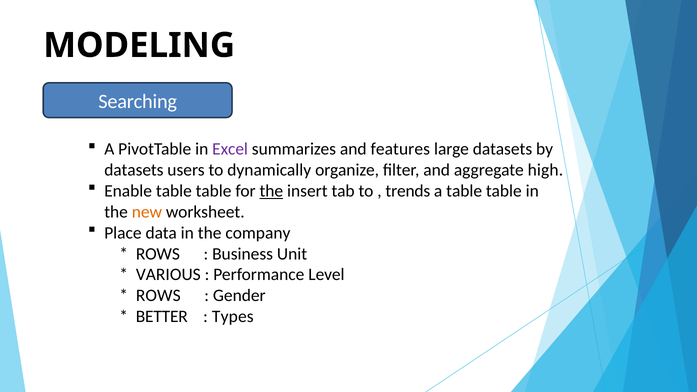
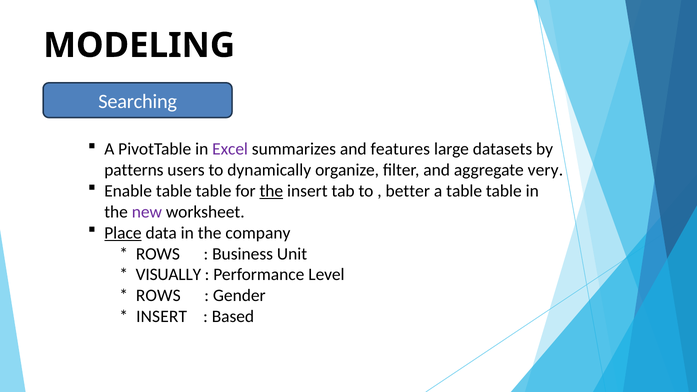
datasets at (134, 170): datasets -> patterns
high: high -> very
trends: trends -> better
new colour: orange -> purple
Place underline: none -> present
VARIOUS: VARIOUS -> VISUALLY
BETTER at (162, 317): BETTER -> INSERT
Types: Types -> Based
